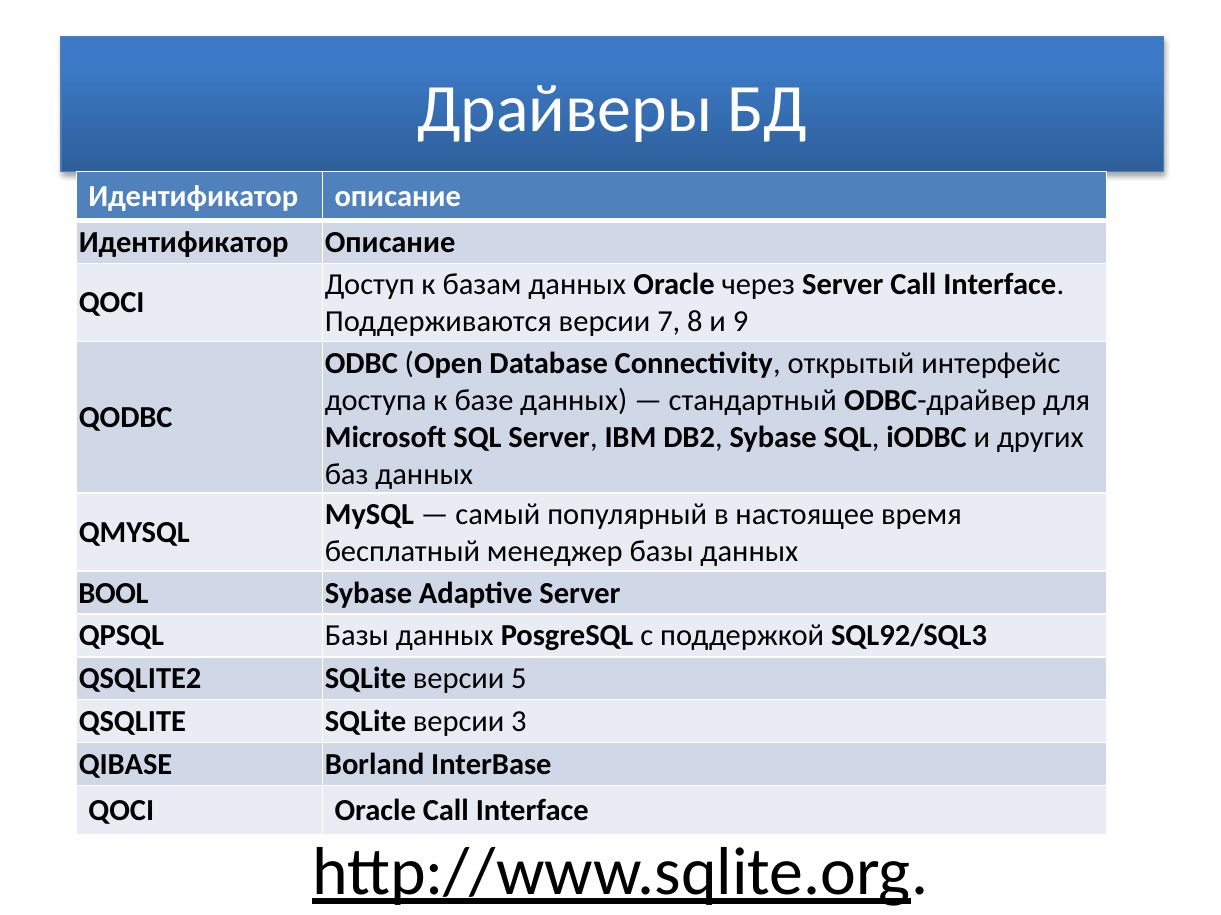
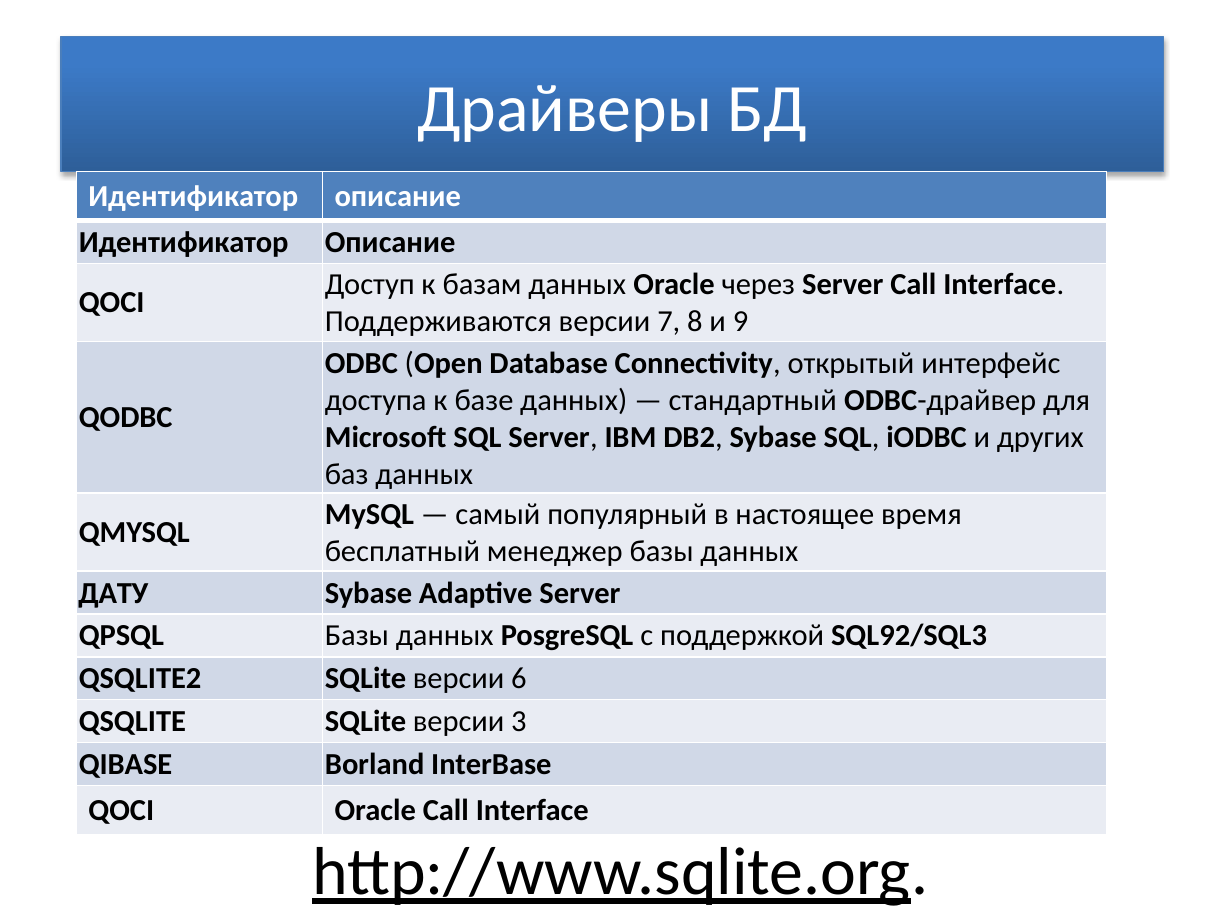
BOOL: BOOL -> ДАТУ
5: 5 -> 6
